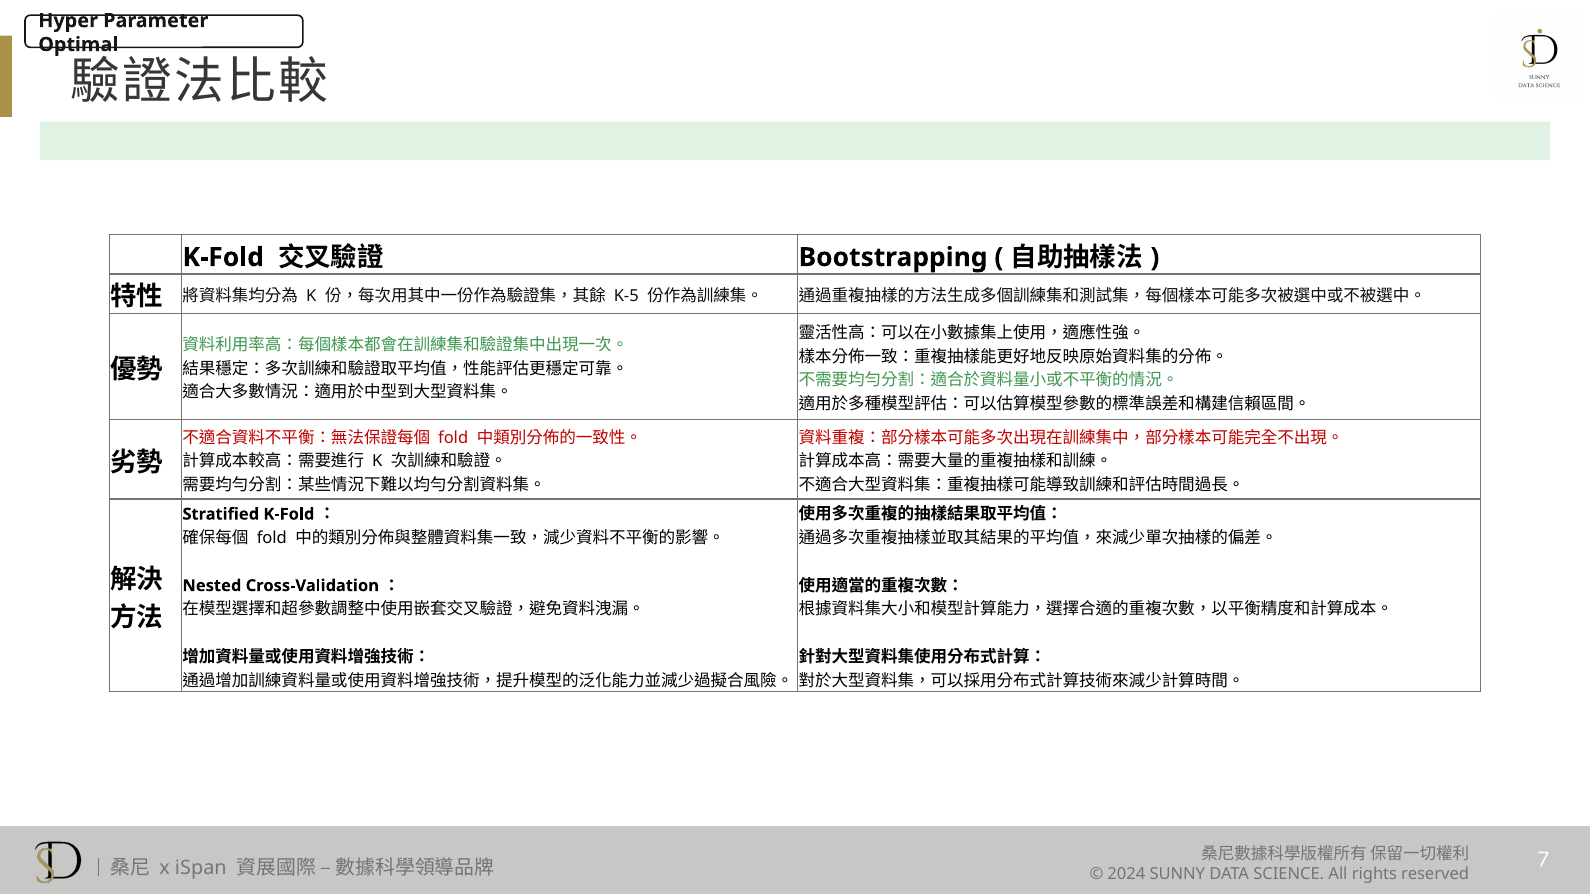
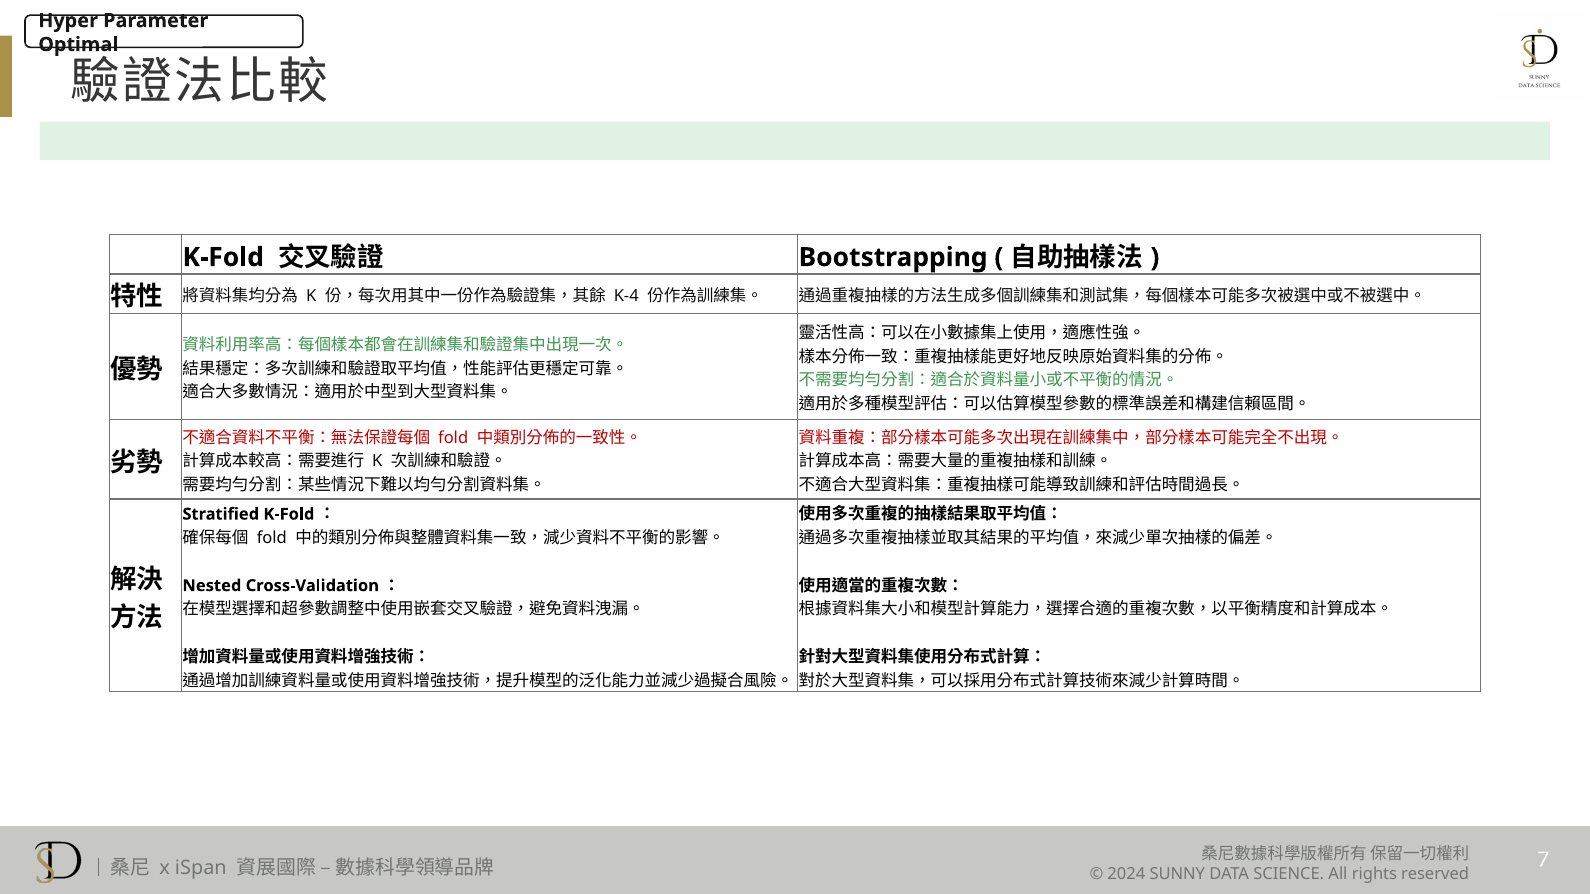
K-5: K-5 -> K-4
